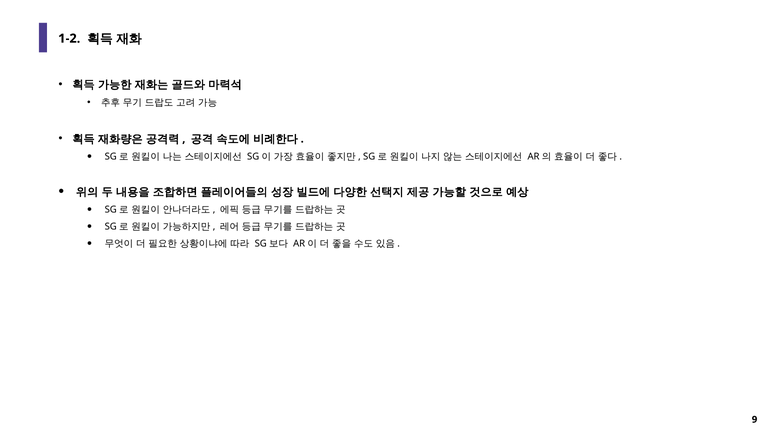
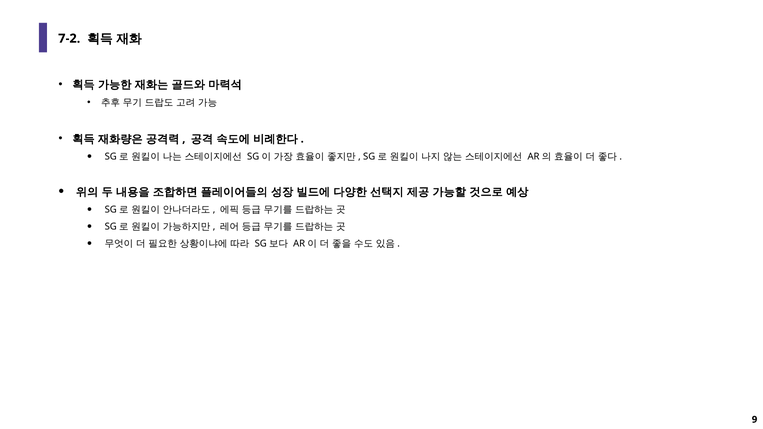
1-2: 1-2 -> 7-2
